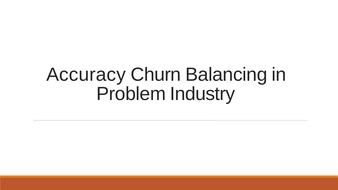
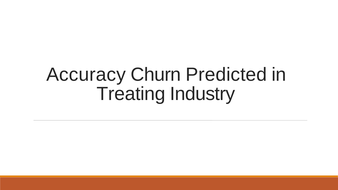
Balancing: Balancing -> Predicted
Problem: Problem -> Treating
